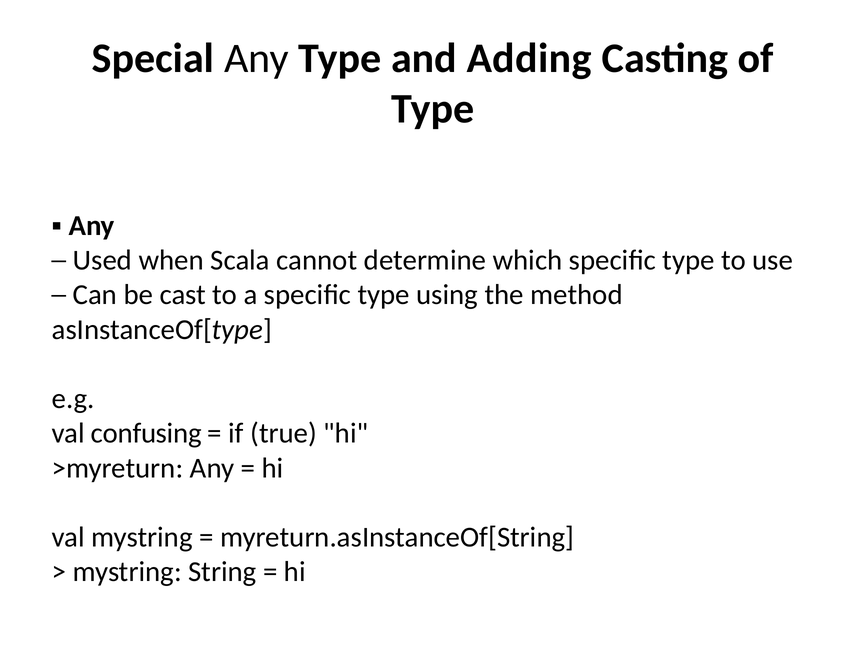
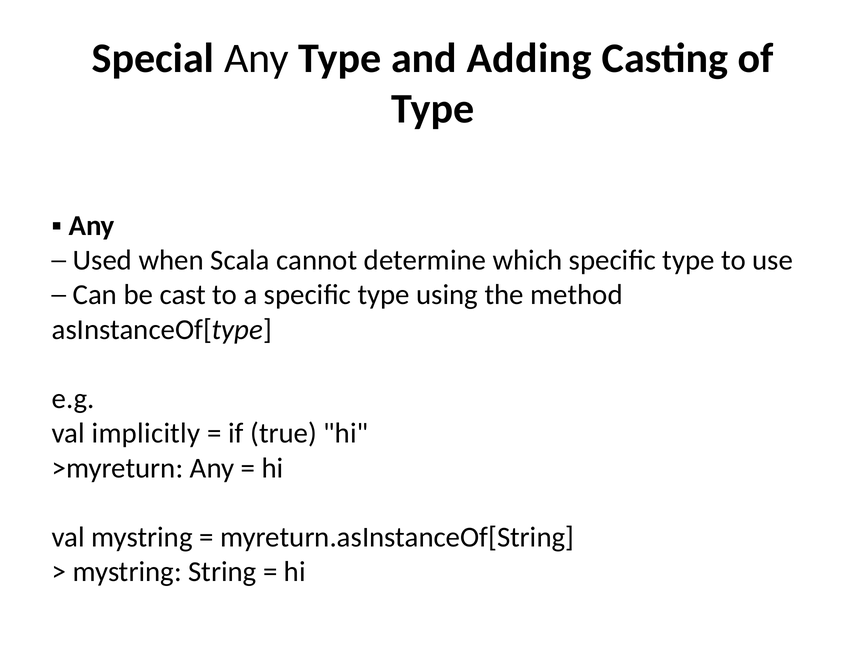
confusing: confusing -> implicitly
